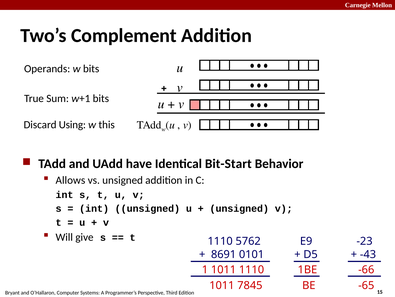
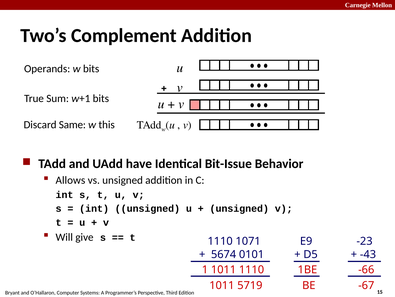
Using: Using -> Same
Bit-Start: Bit-Start -> Bit-Issue
5762: 5762 -> 1071
8691: 8691 -> 5674
7845: 7845 -> 5719
-65: -65 -> -67
